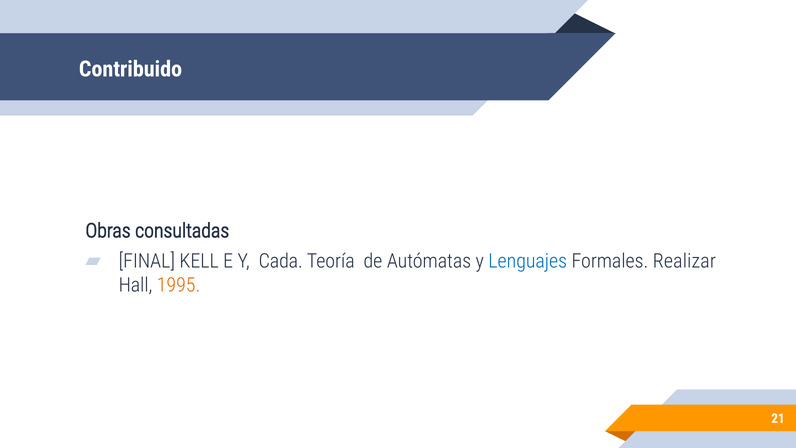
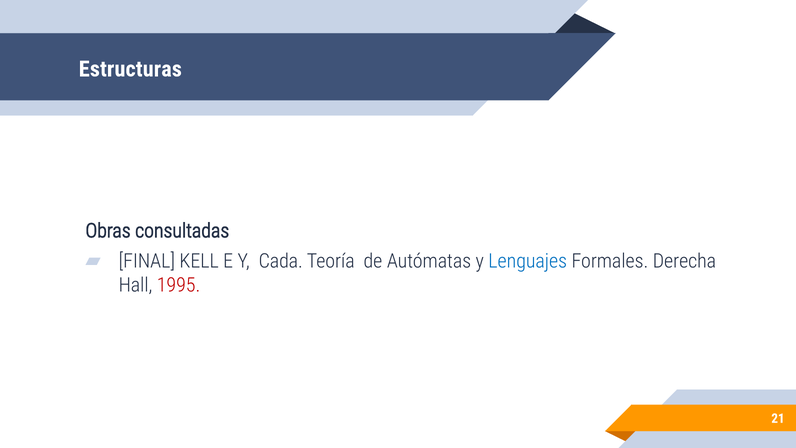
Contribuido: Contribuido -> Estructuras
Realizar: Realizar -> Derecha
1995 colour: orange -> red
